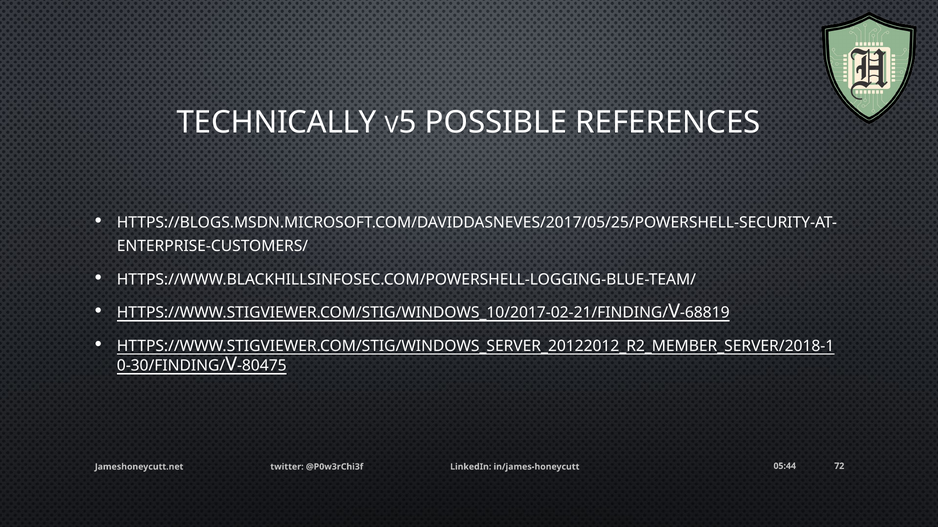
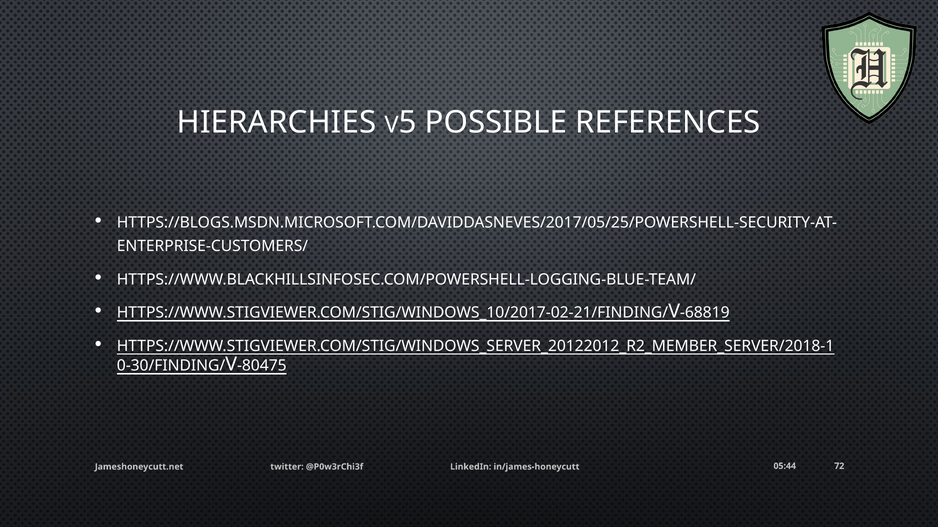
TECHNICALLY: TECHNICALLY -> HIERARCHIES
